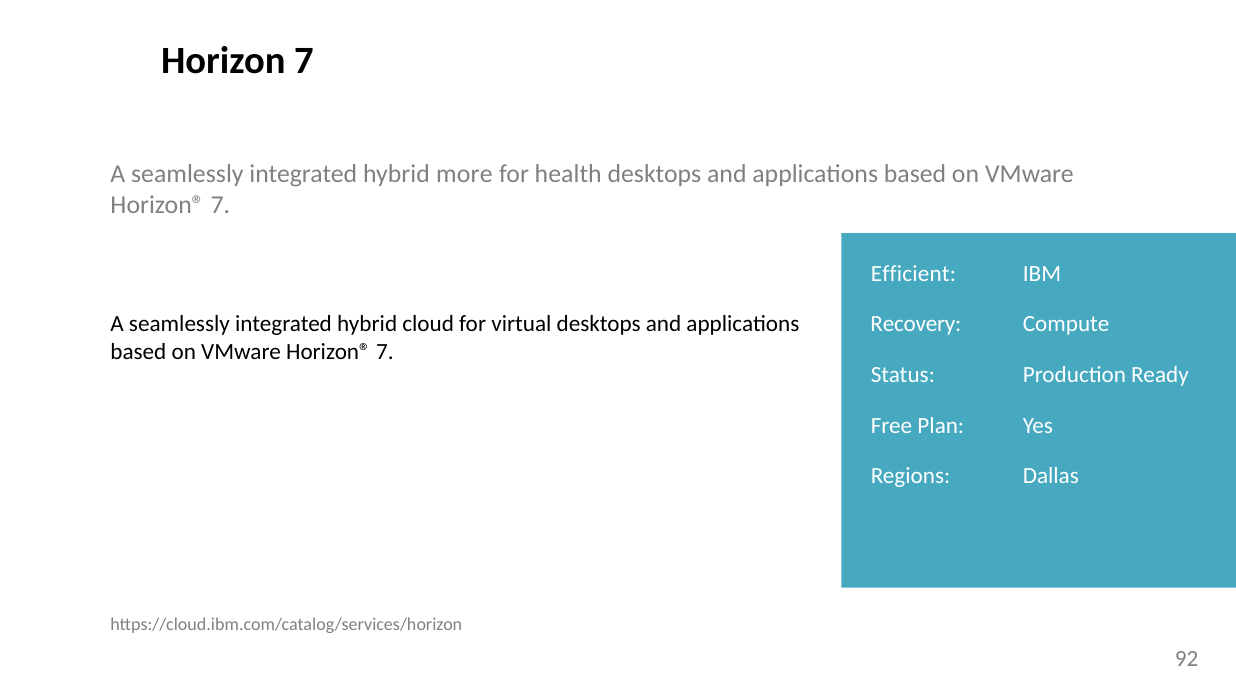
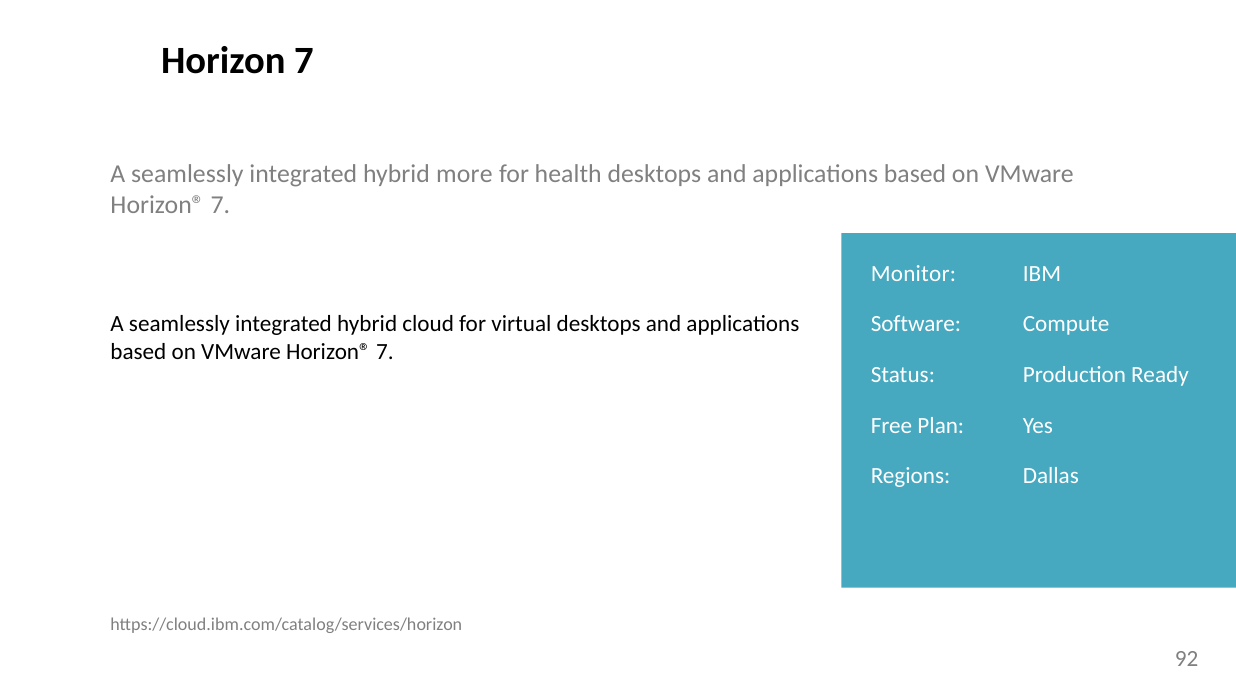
Efficient: Efficient -> Monitor
Recovery: Recovery -> Software
